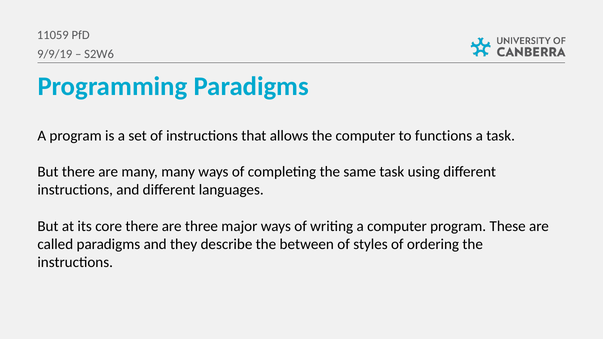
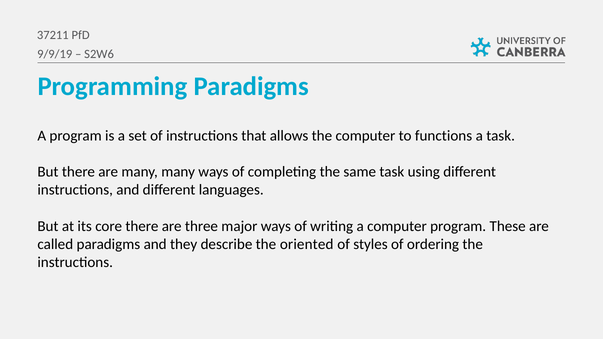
11059: 11059 -> 37211
between: between -> oriented
